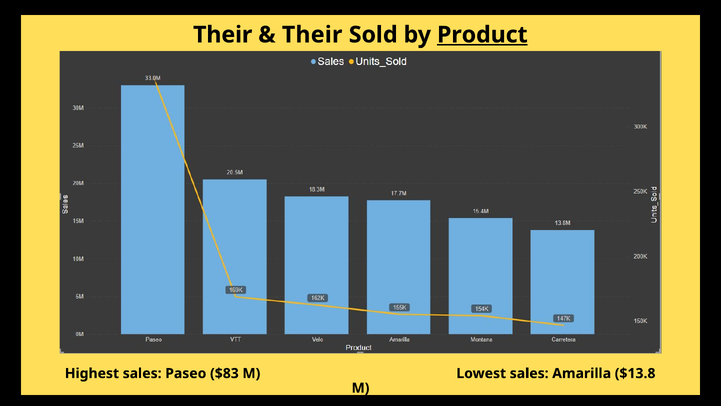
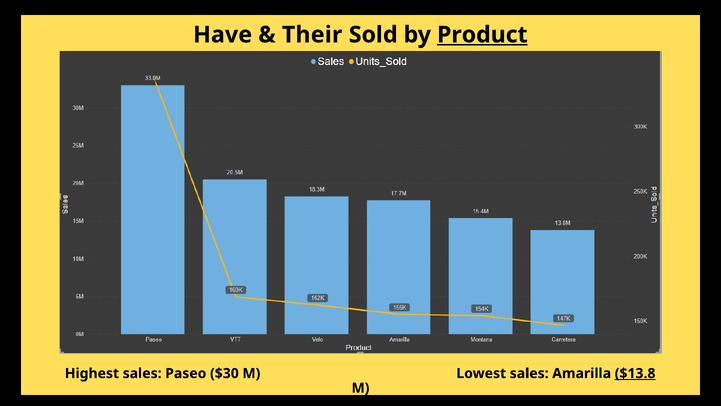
Their at (223, 35): Their -> Have
$83: $83 -> $30
$13.8 underline: none -> present
